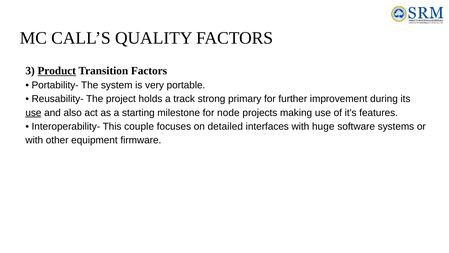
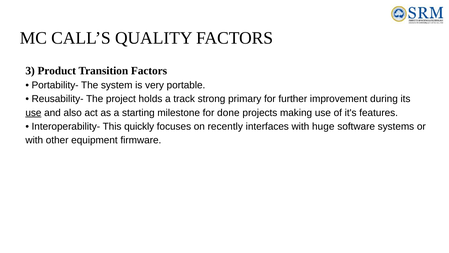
Product underline: present -> none
node: node -> done
couple: couple -> quickly
detailed: detailed -> recently
